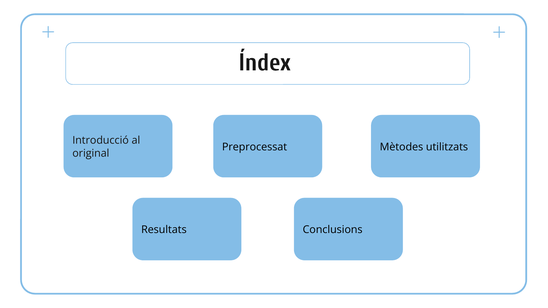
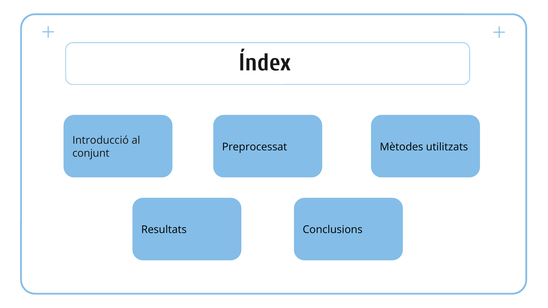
original: original -> conjunt
